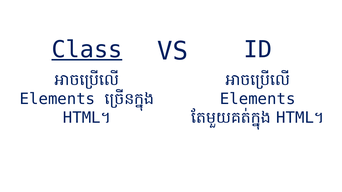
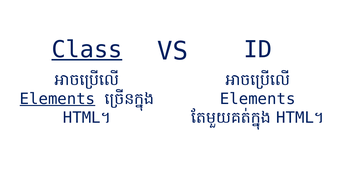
Elements at (57, 99) underline: none -> present
